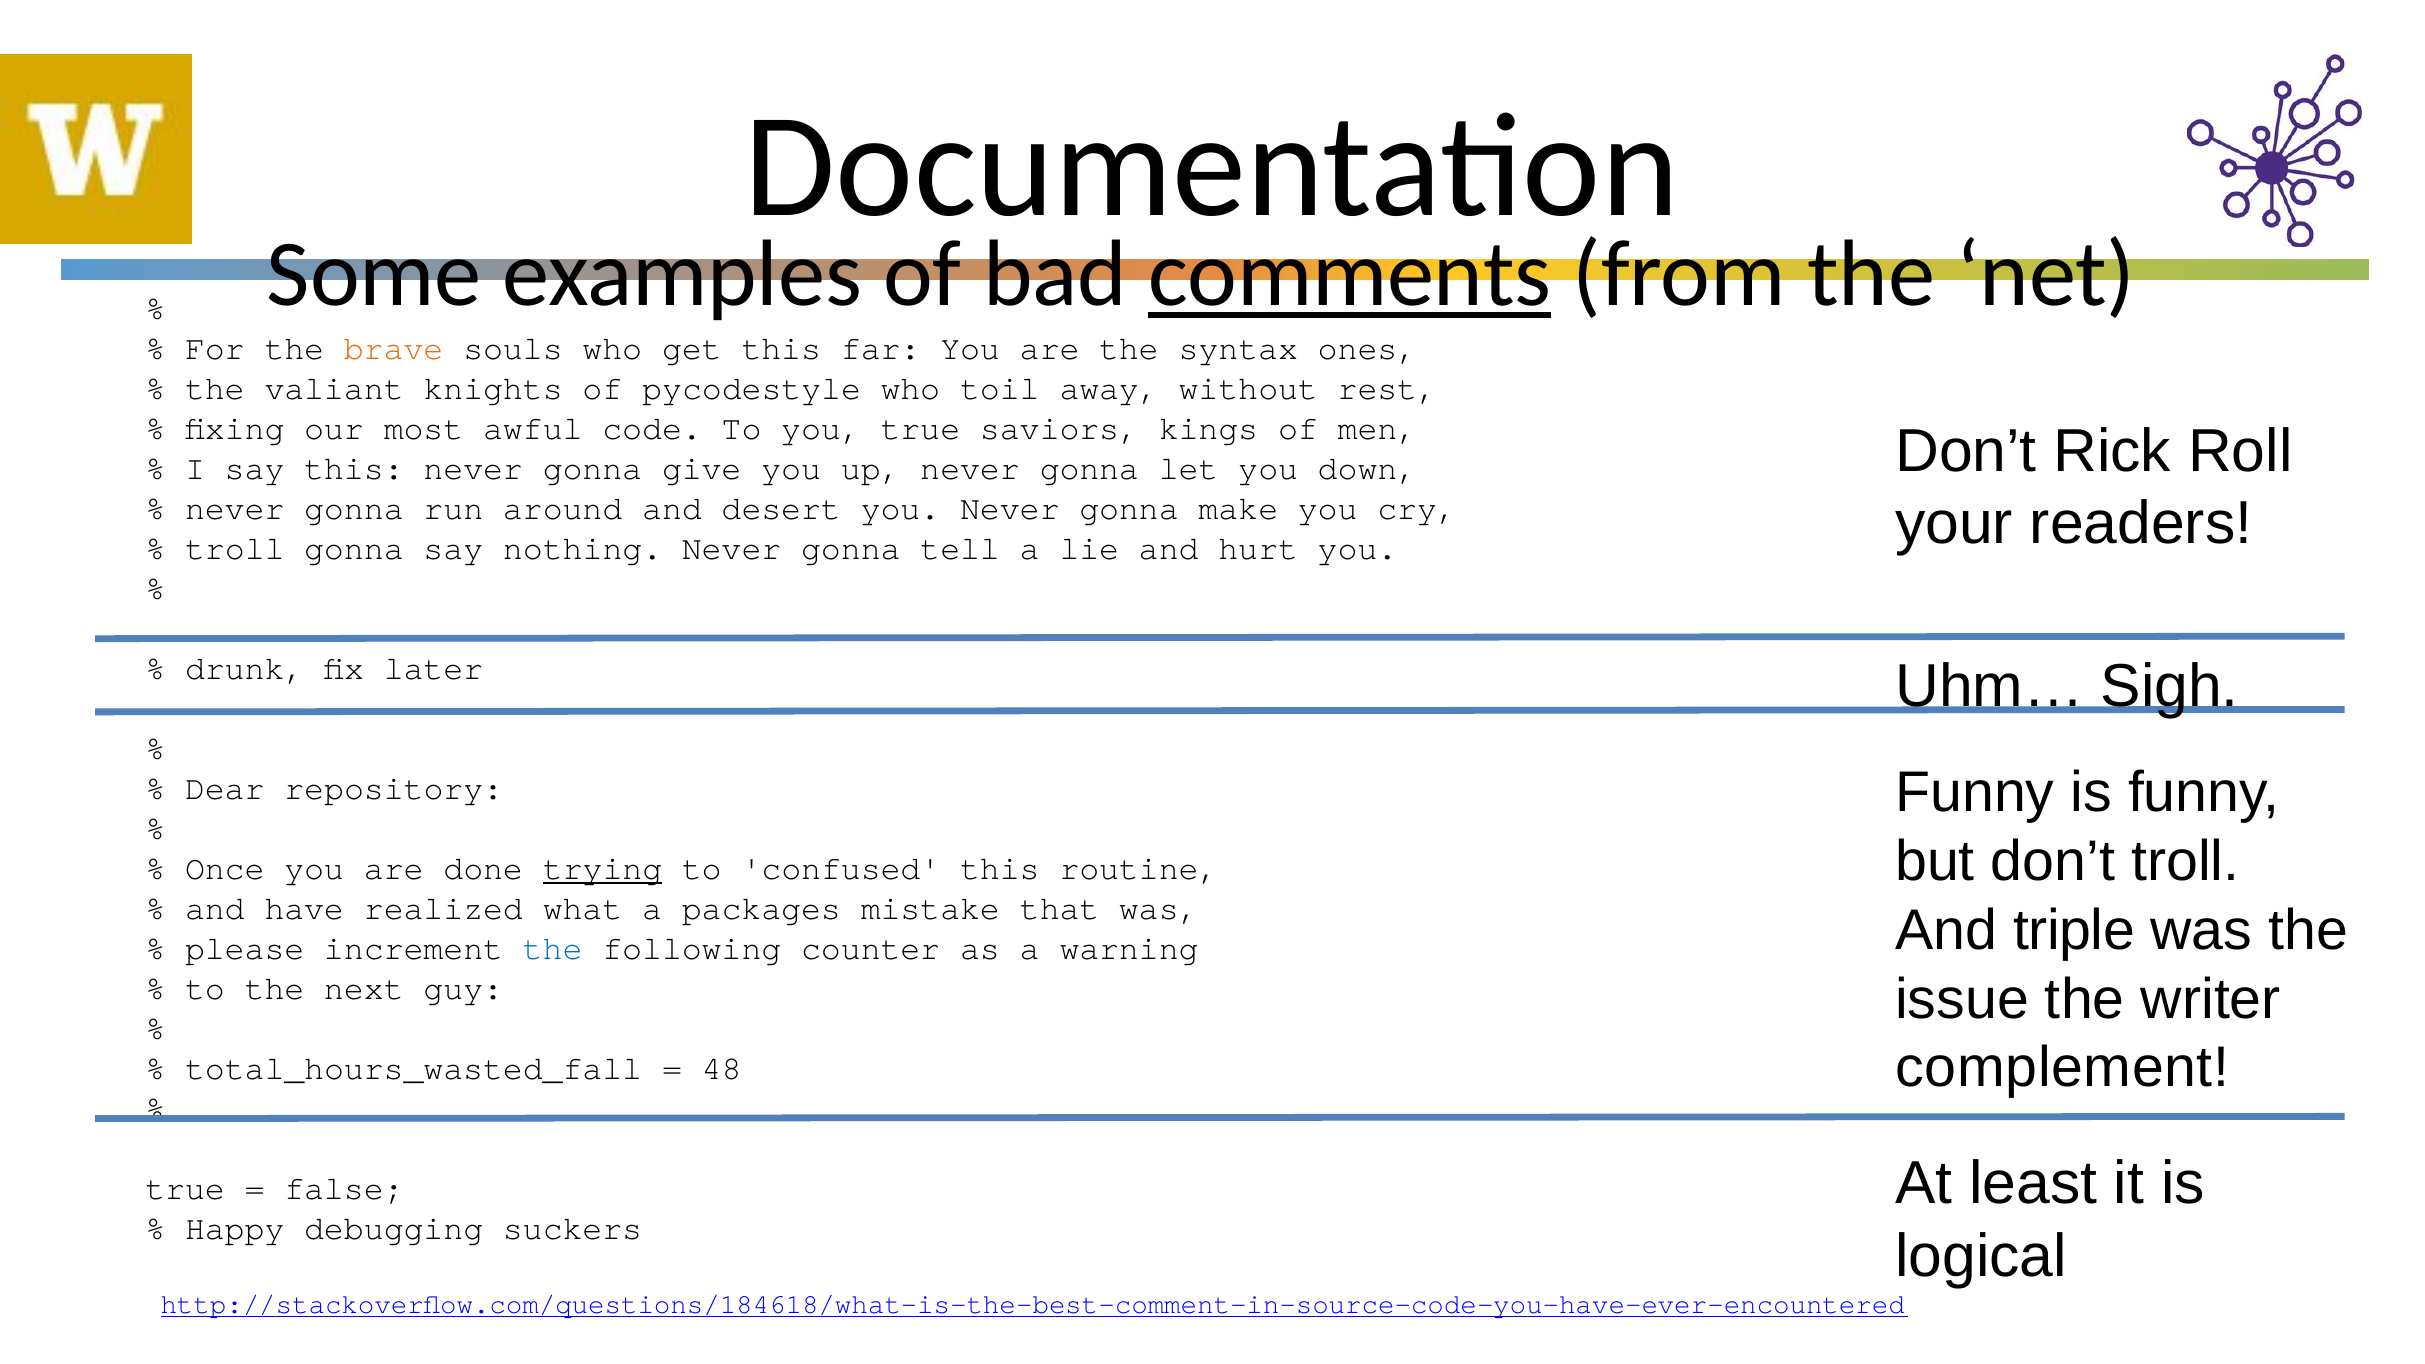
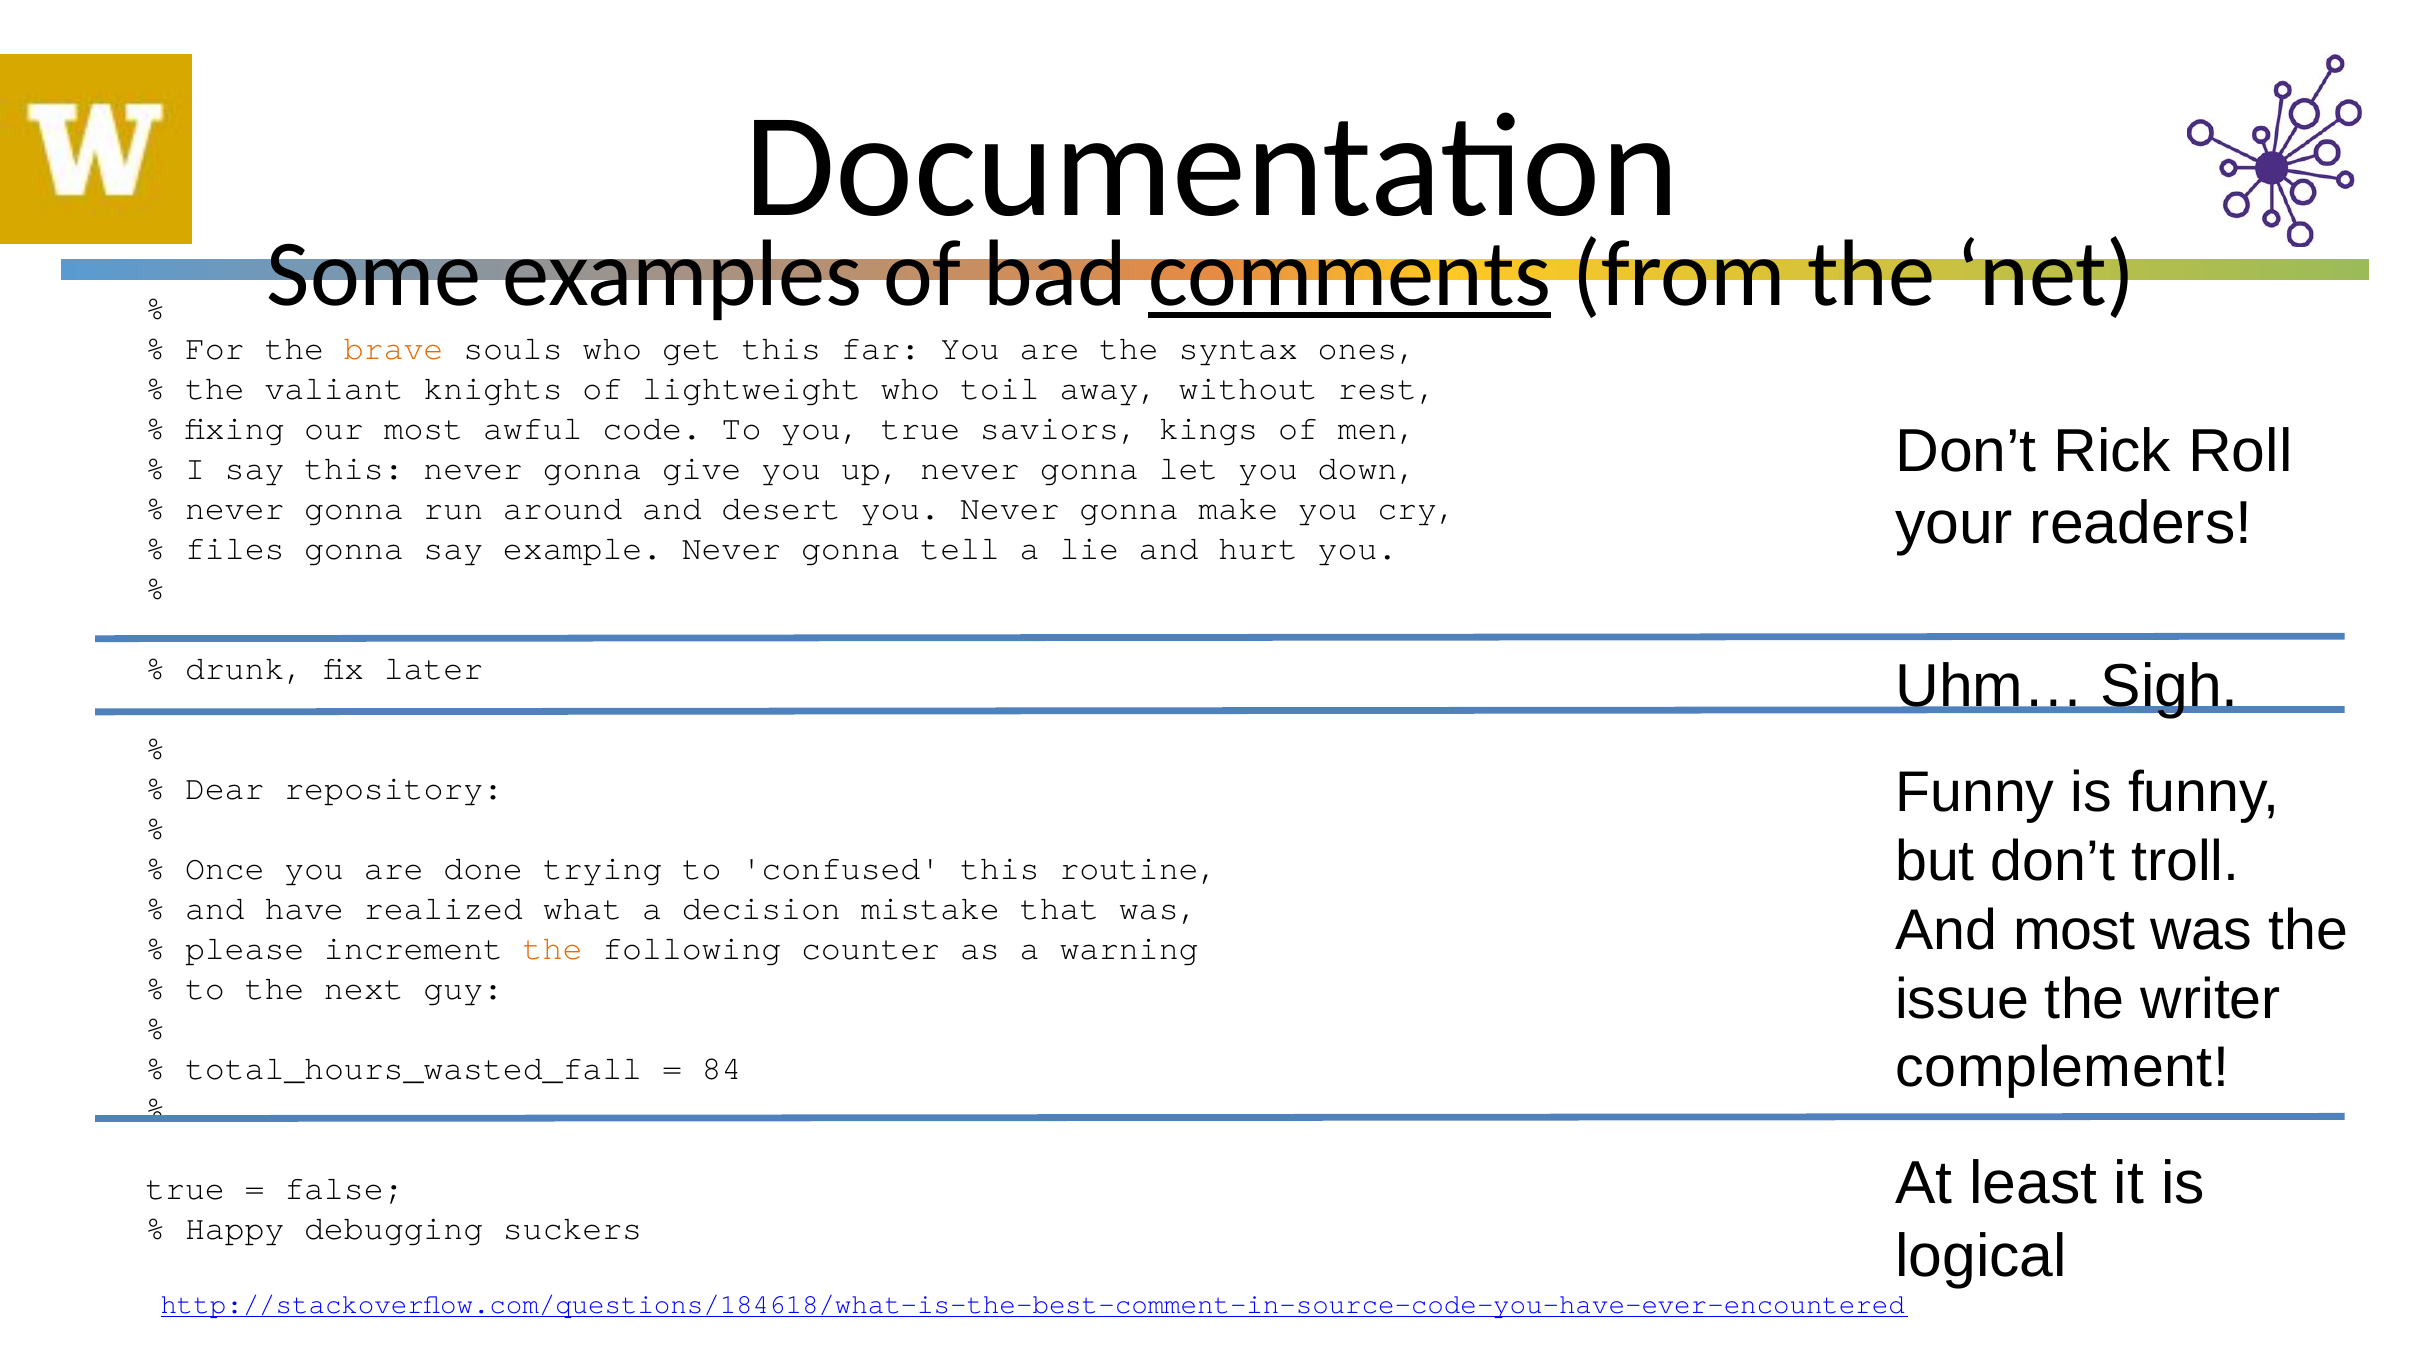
pycodestyle: pycodestyle -> lightweight
troll at (235, 549): troll -> files
nothing: nothing -> example
trying underline: present -> none
packages: packages -> decision
And triple: triple -> most
the at (553, 949) colour: blue -> orange
48: 48 -> 84
